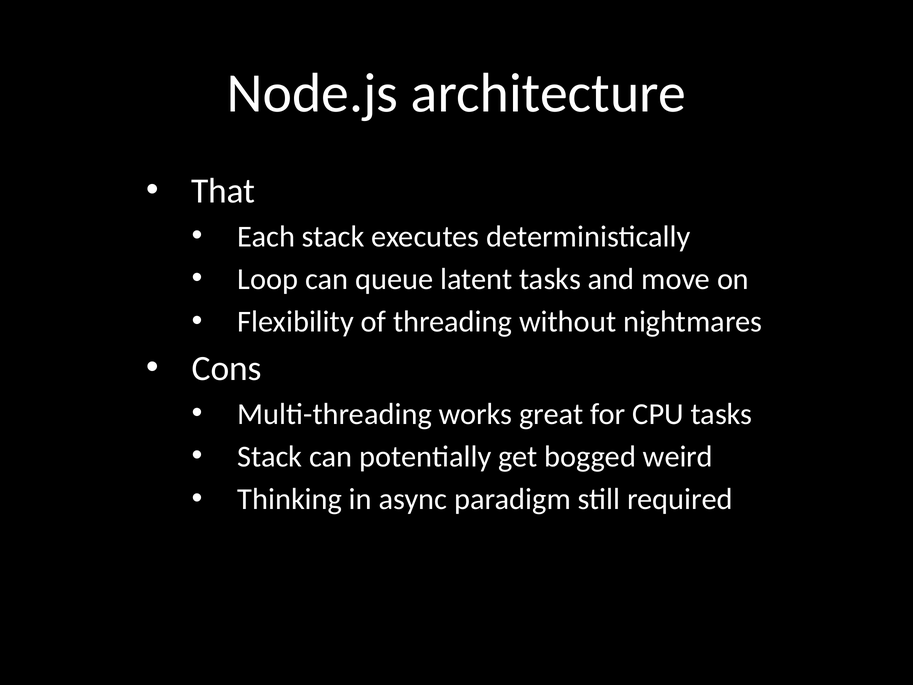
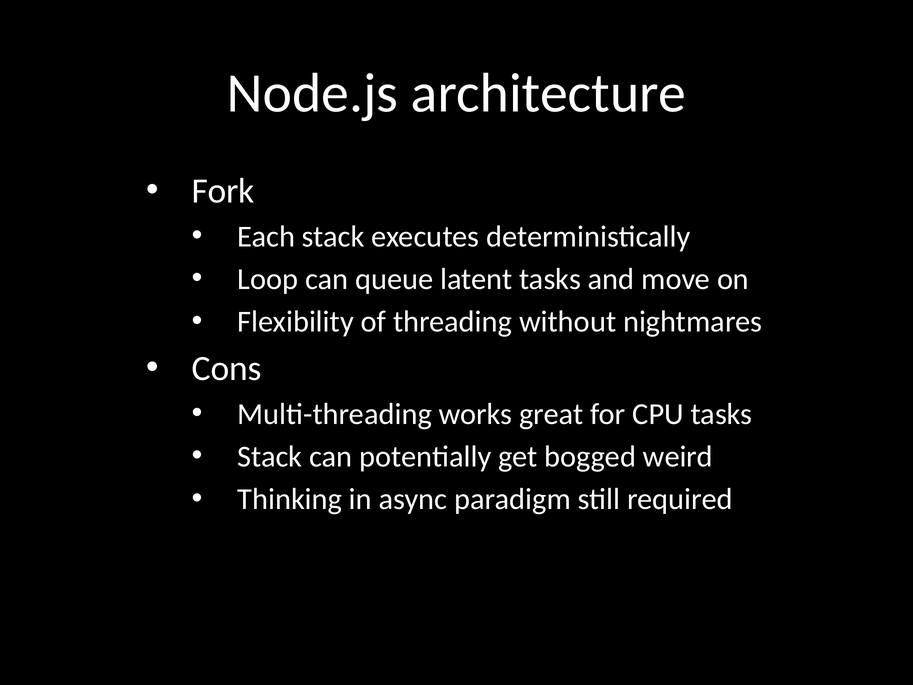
That: That -> Fork
